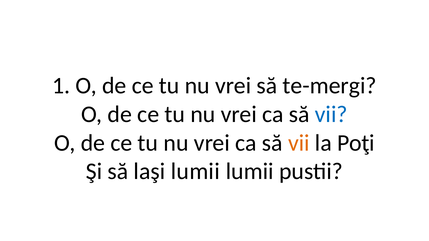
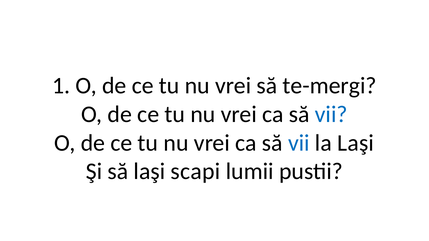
vii at (299, 143) colour: orange -> blue
la Poţi: Poţi -> Laşi
laşi lumii: lumii -> scapi
